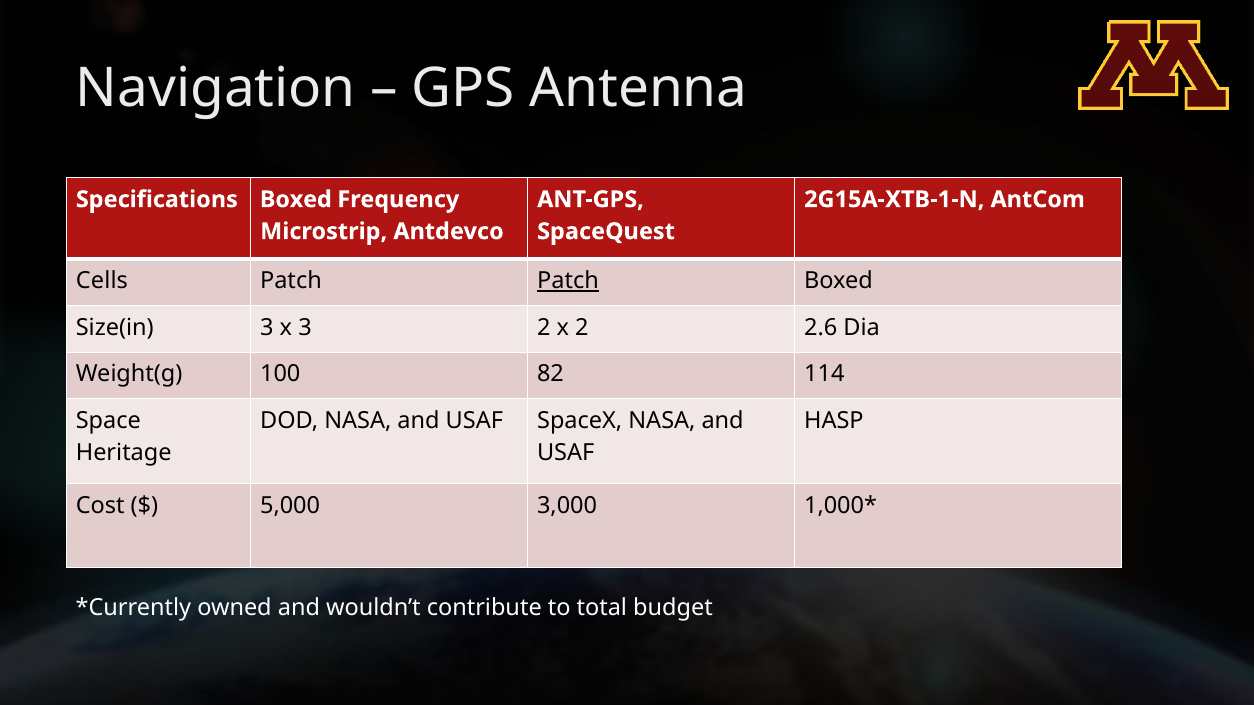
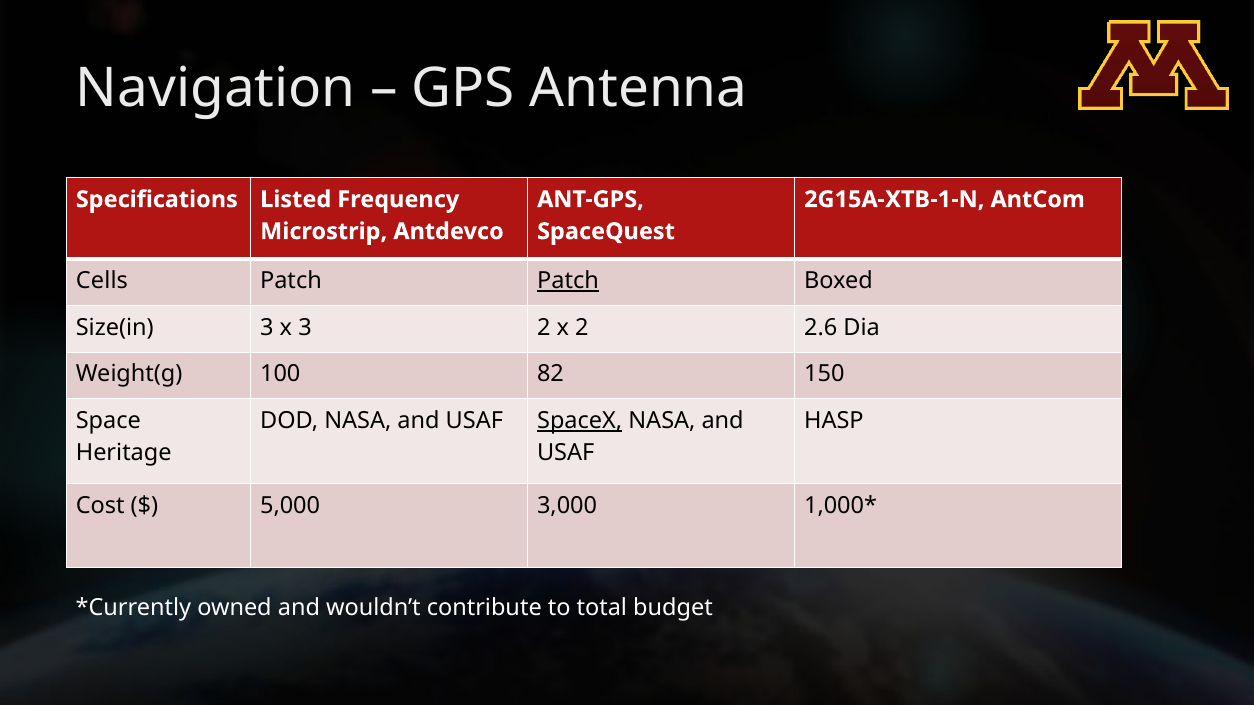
Specifications Boxed: Boxed -> Listed
114: 114 -> 150
SpaceX underline: none -> present
